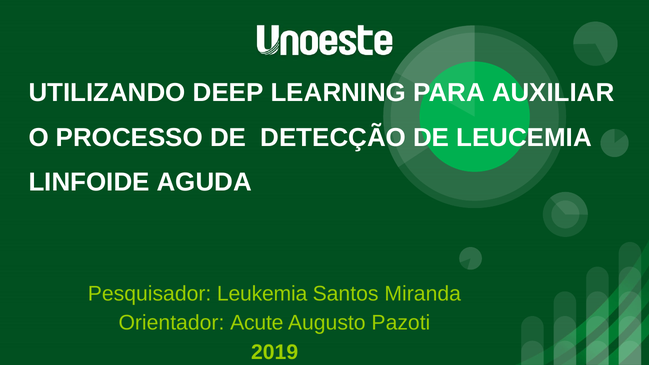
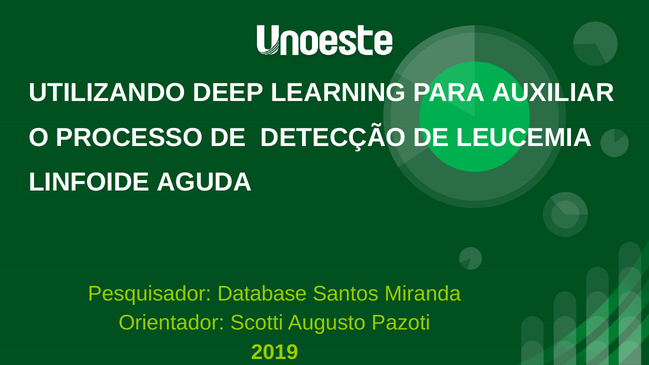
Leukemia: Leukemia -> Database
Acute: Acute -> Scotti
